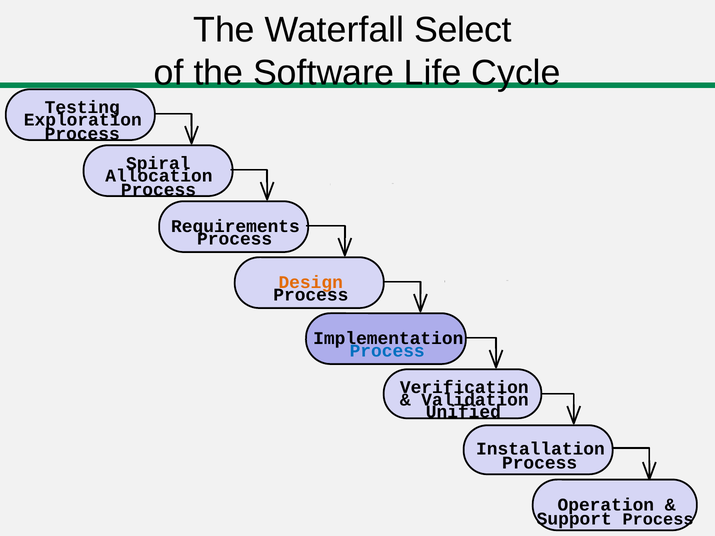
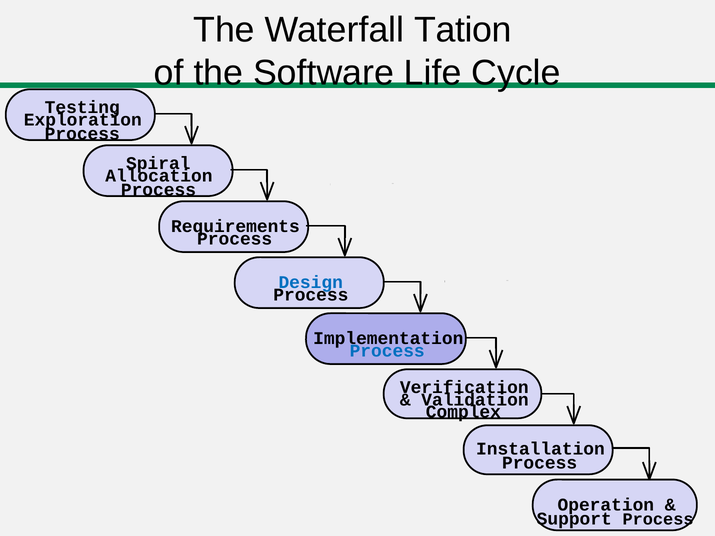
Select: Select -> Tation
Design colour: orange -> blue
Unified: Unified -> Complex
